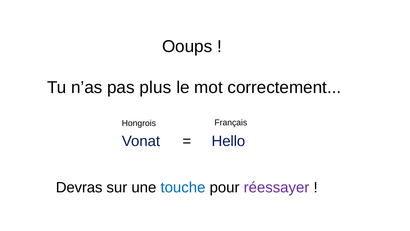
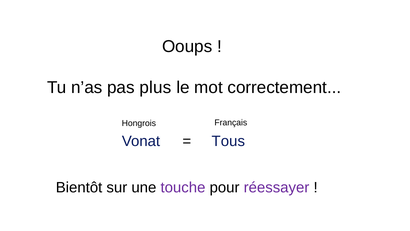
Hello: Hello -> Tous
Devras: Devras -> Bientôt
touche colour: blue -> purple
